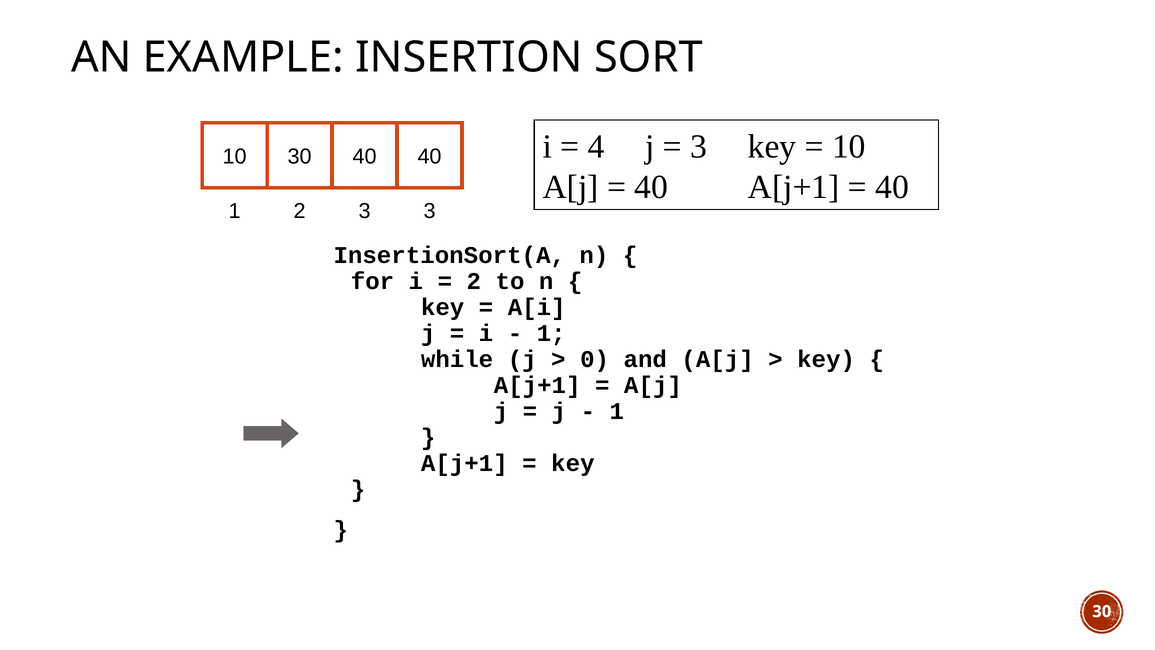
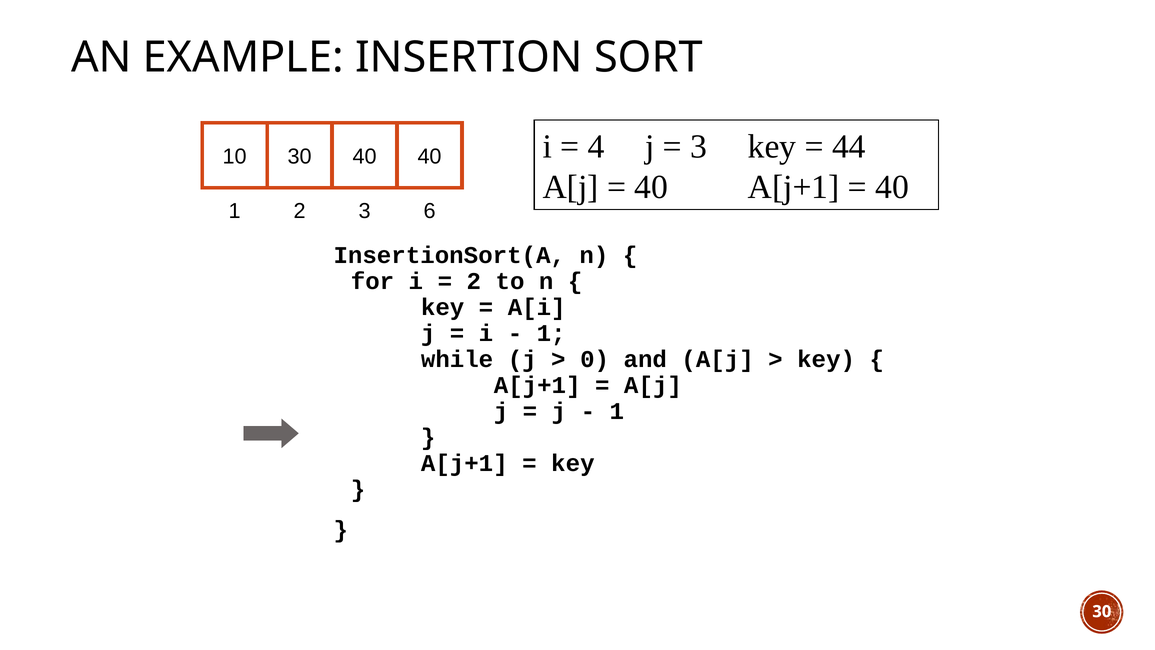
10 at (849, 147): 10 -> 44
3 3: 3 -> 6
